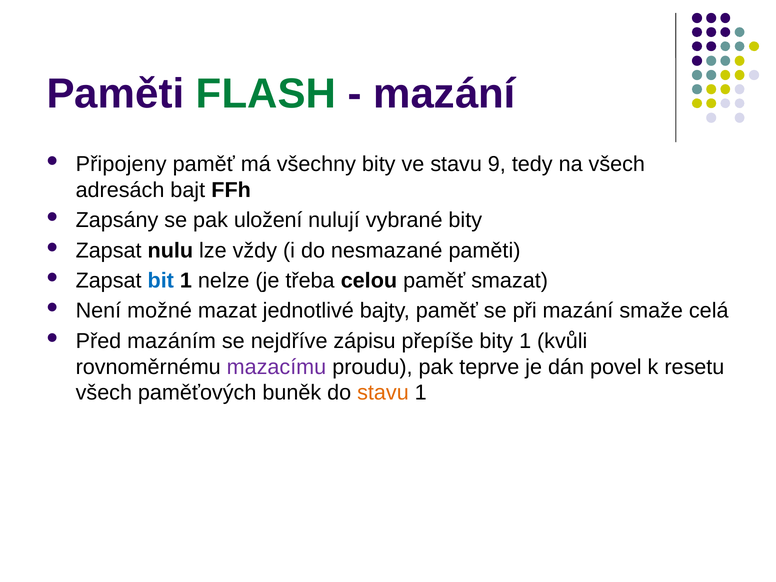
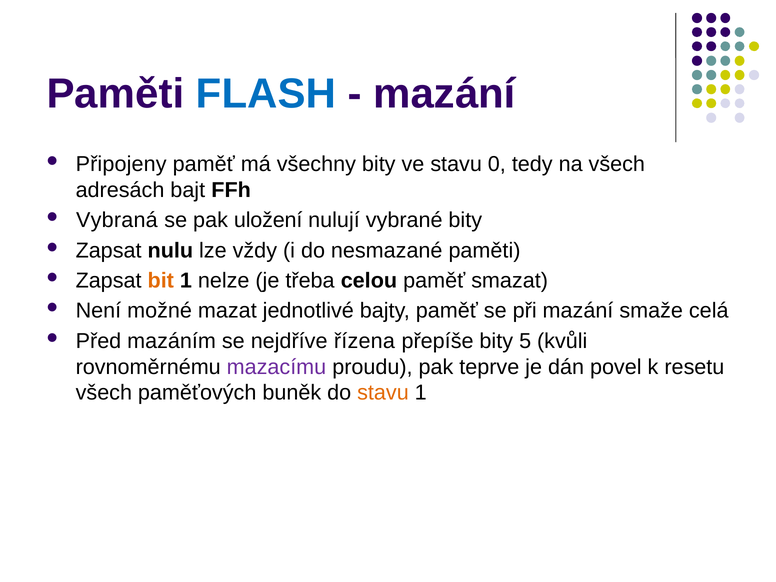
FLASH colour: green -> blue
9: 9 -> 0
Zapsány: Zapsány -> Vybraná
bit colour: blue -> orange
zápisu: zápisu -> řízena
bity 1: 1 -> 5
